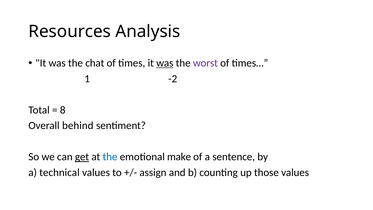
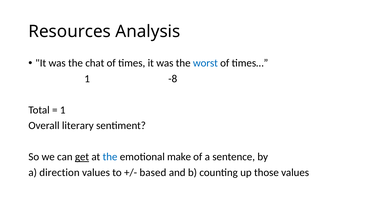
was at (165, 63) underline: present -> none
worst colour: purple -> blue
-2: -2 -> -8
8 at (63, 110): 8 -> 1
behind: behind -> literary
technical: technical -> direction
assign: assign -> based
